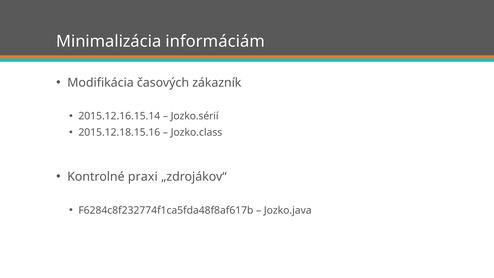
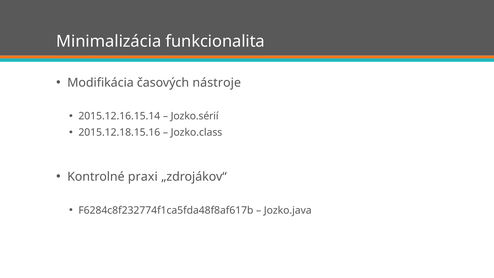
informáciám: informáciám -> funkcionalita
zákazník: zákazník -> nástroje
